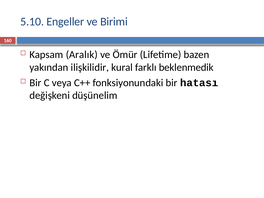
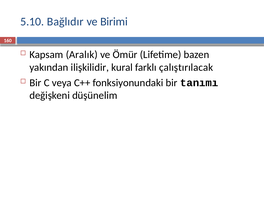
Engeller: Engeller -> Bağlıdır
beklenmedik: beklenmedik -> çalıştırılacak
hatası: hatası -> tanımı
